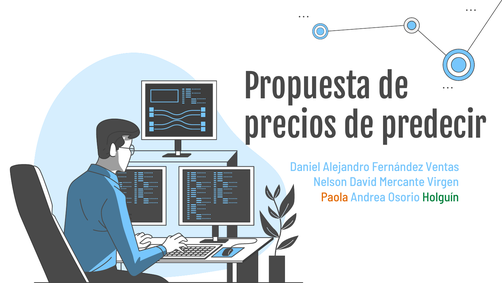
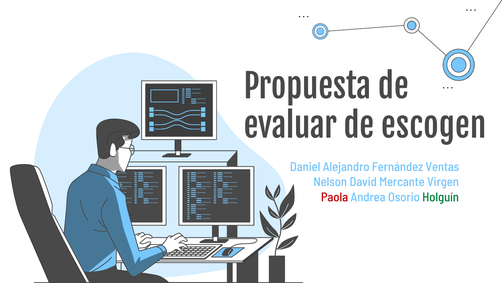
precios: precios -> evaluar
predecir: predecir -> escogen
Paola colour: orange -> red
